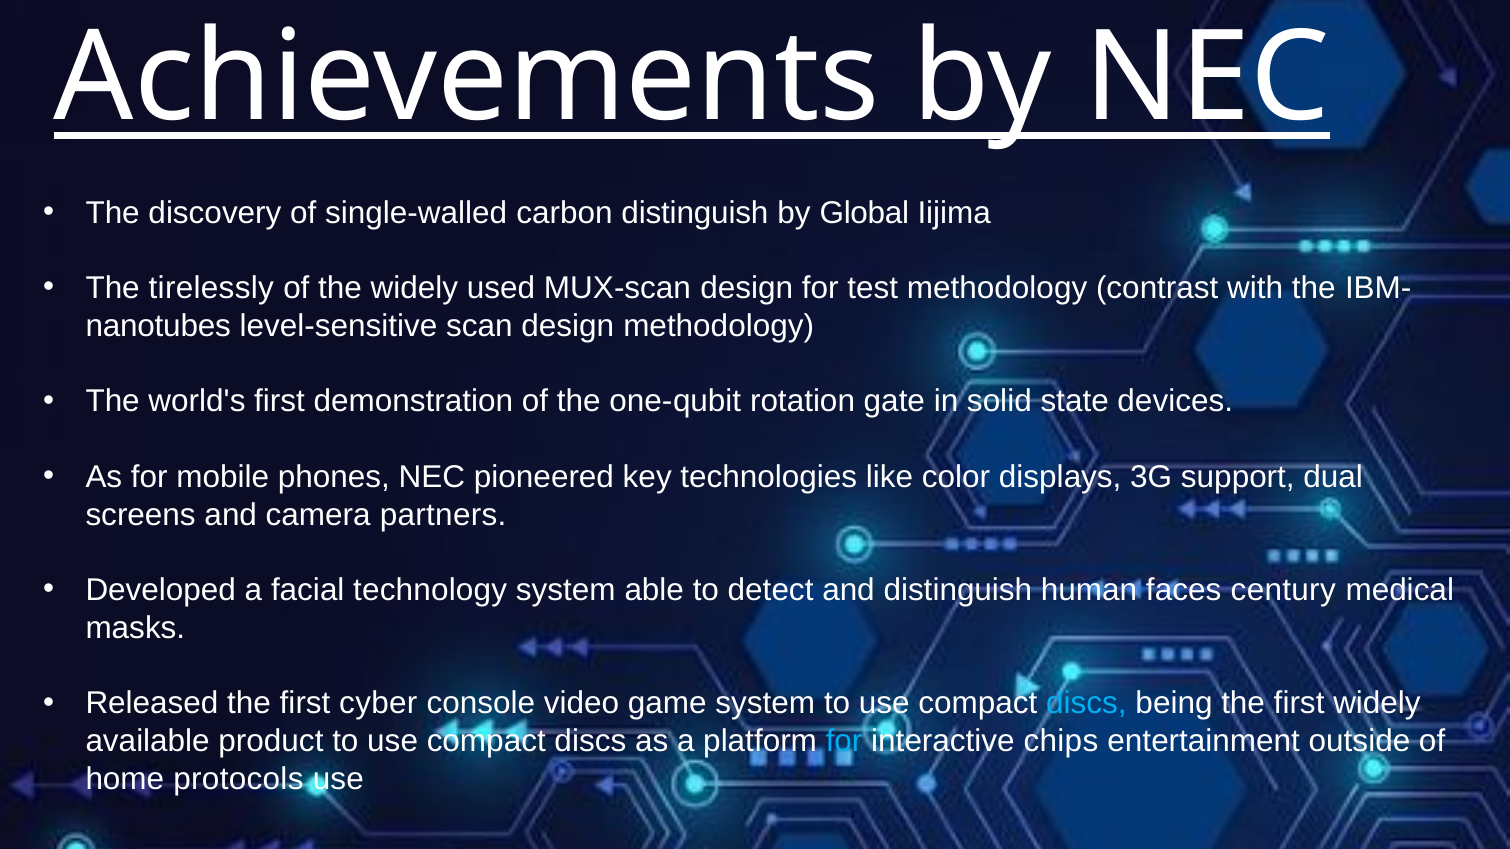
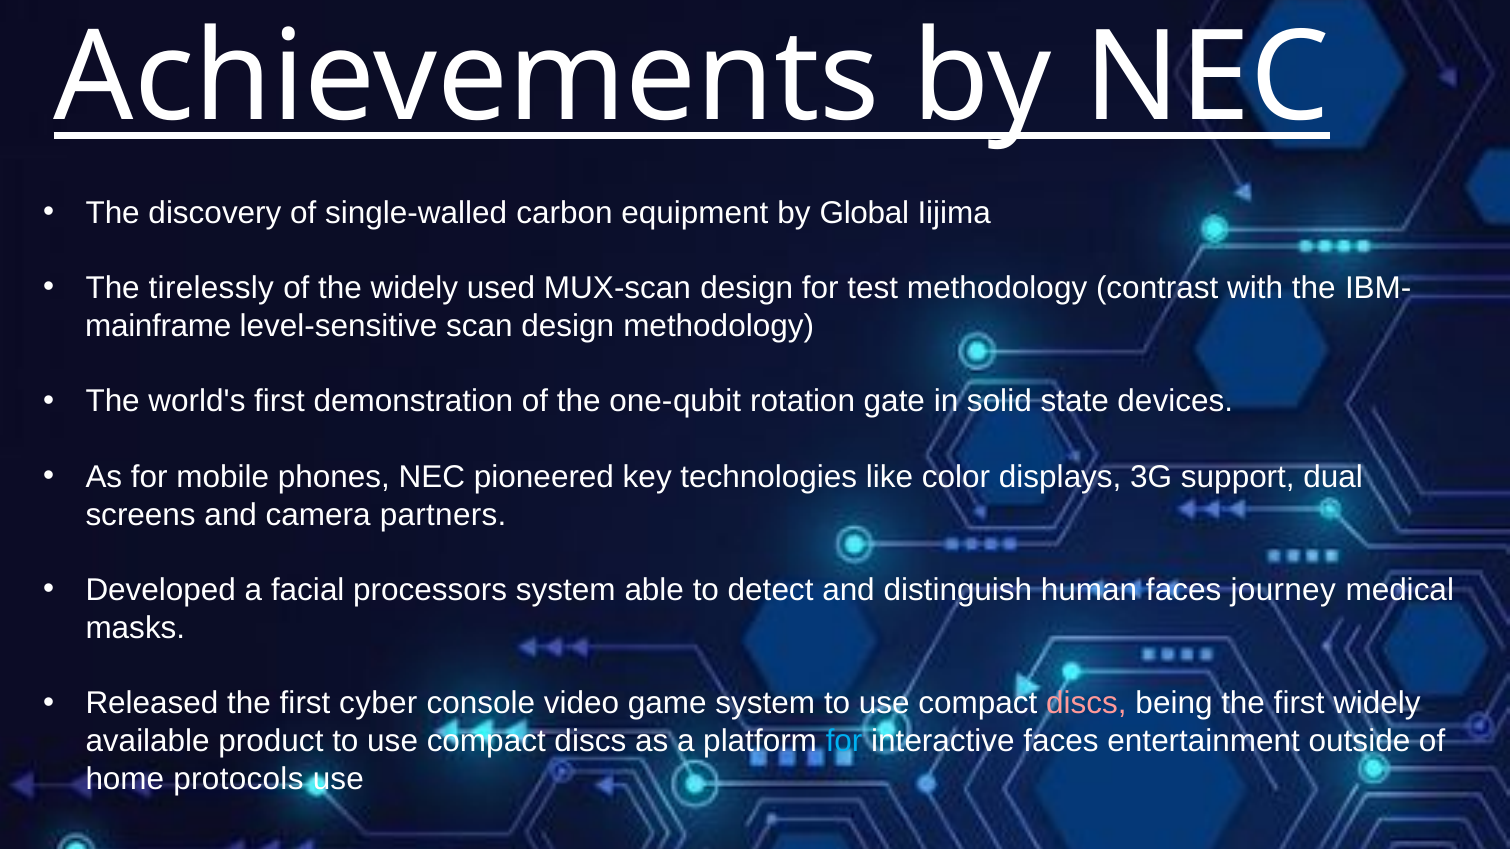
carbon distinguish: distinguish -> equipment
nanotubes: nanotubes -> mainframe
technology: technology -> processors
century: century -> journey
discs at (1086, 704) colour: light blue -> pink
interactive chips: chips -> faces
